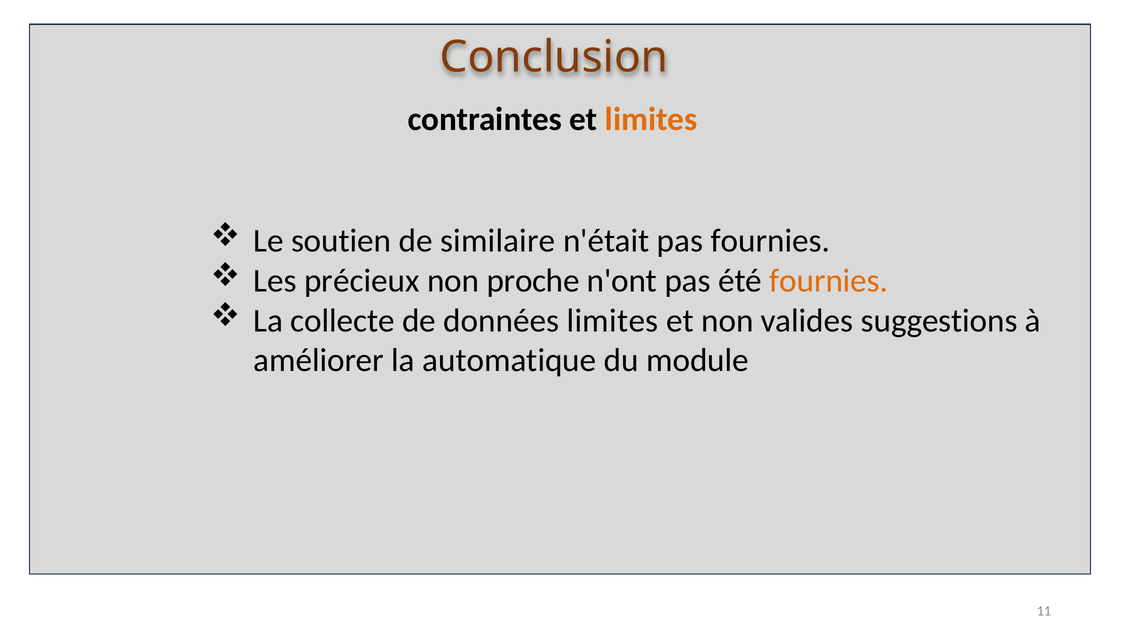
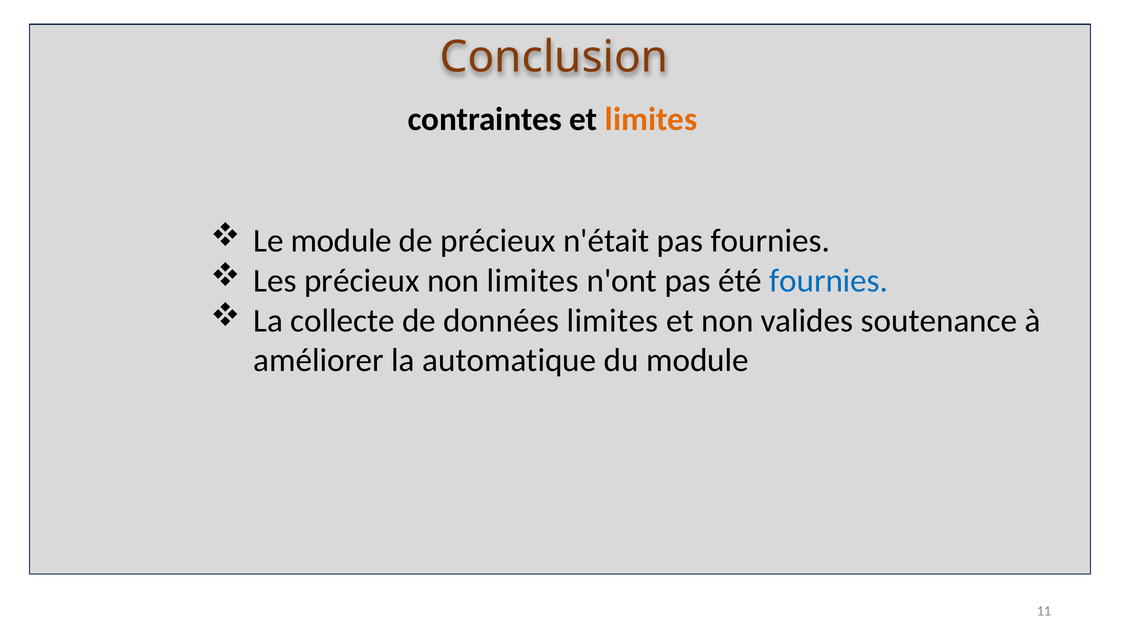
Le soutien: soutien -> module
de similaire: similaire -> précieux
non proche: proche -> limites
fournies at (829, 281) colour: orange -> blue
suggestions: suggestions -> soutenance
